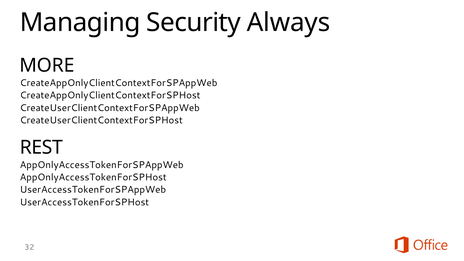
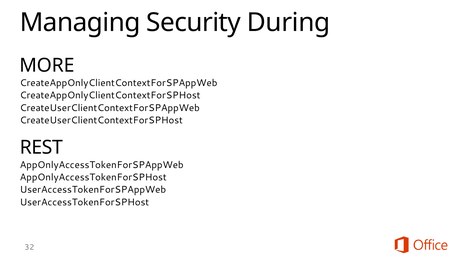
Always: Always -> During
